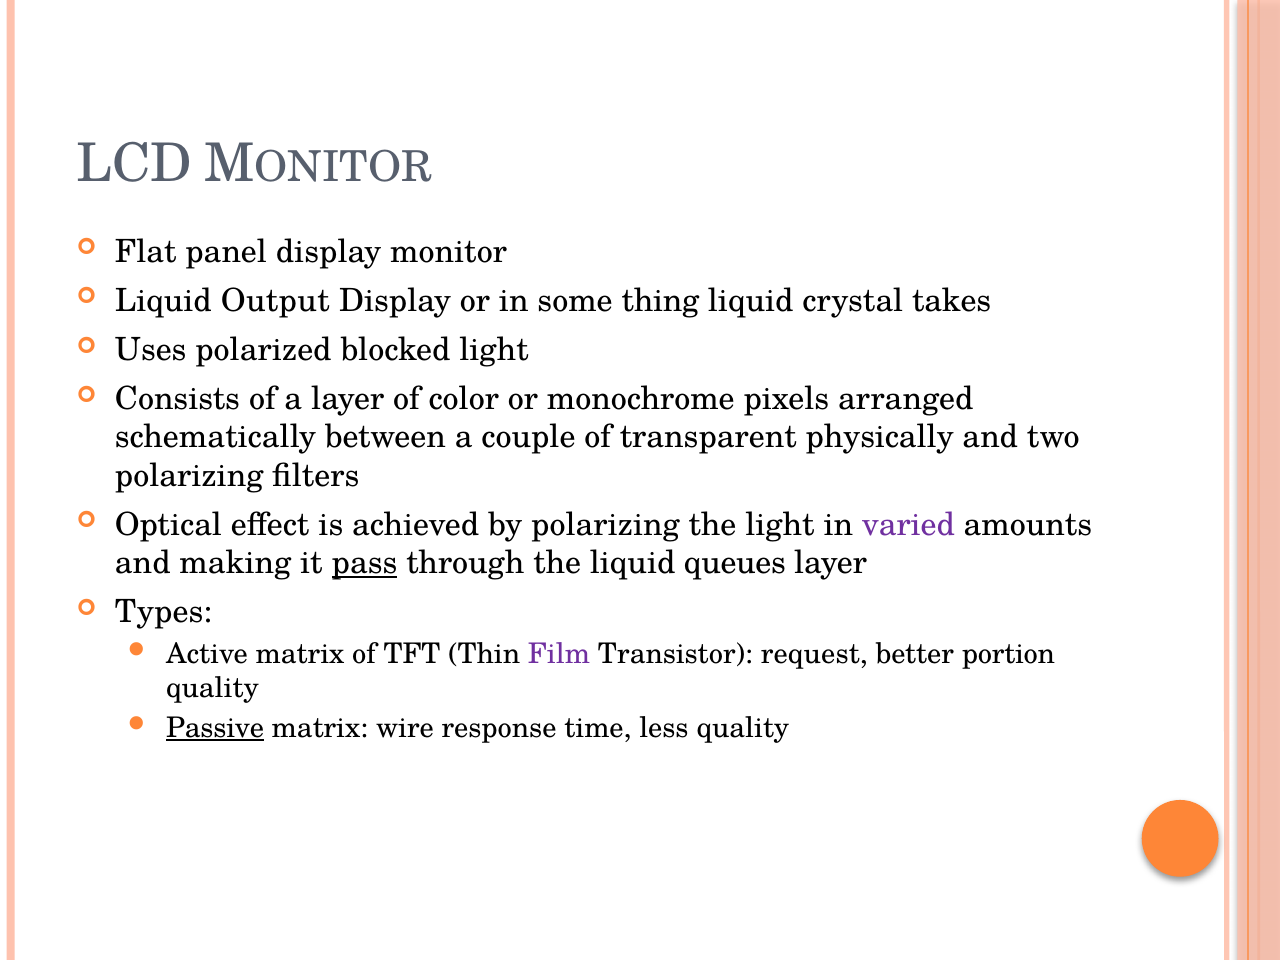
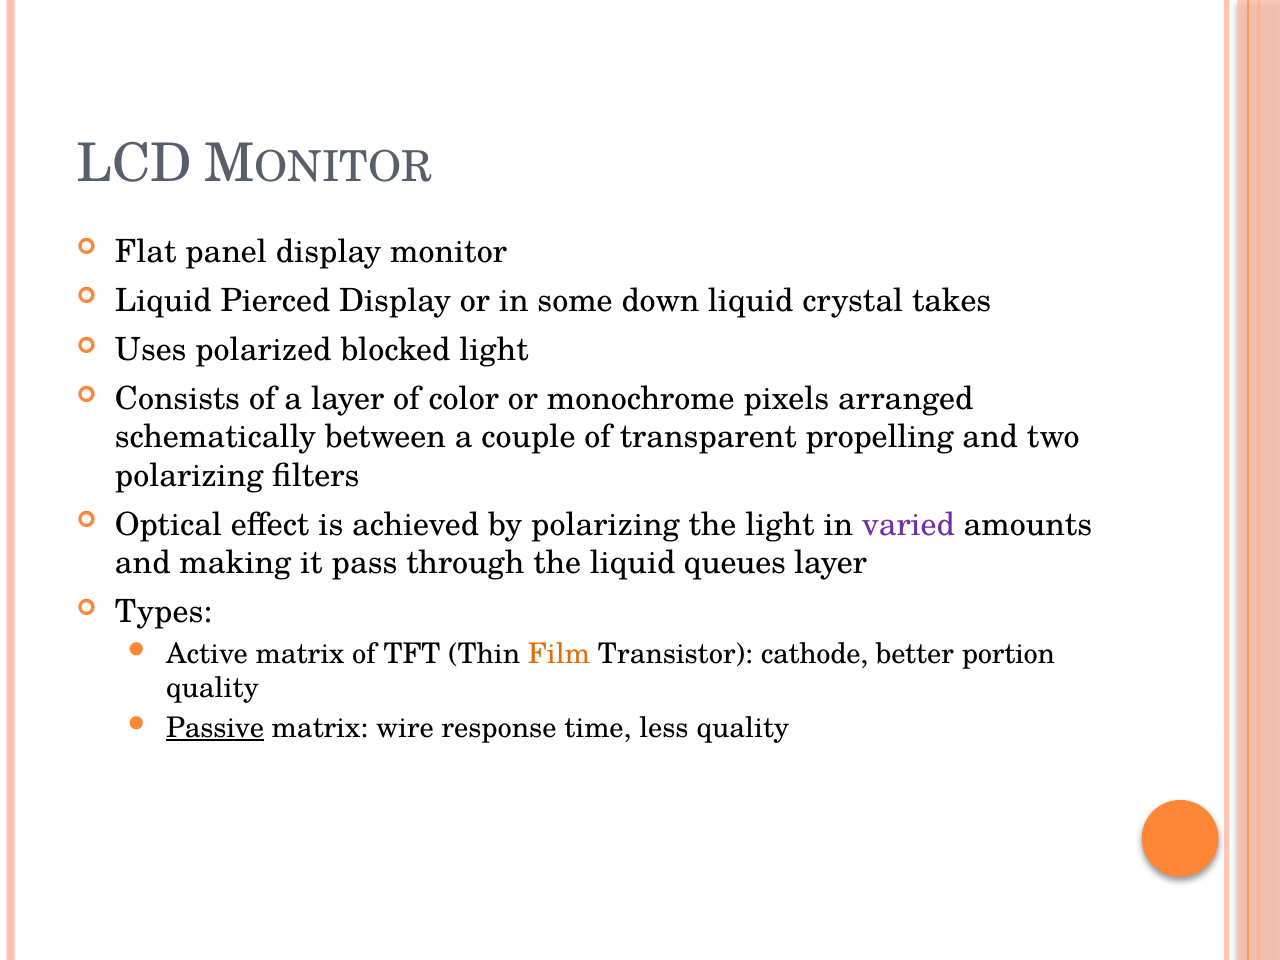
Output: Output -> Pierced
thing: thing -> down
physically: physically -> propelling
pass underline: present -> none
Film colour: purple -> orange
request: request -> cathode
